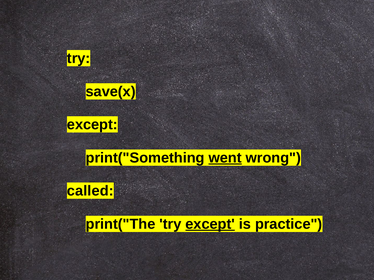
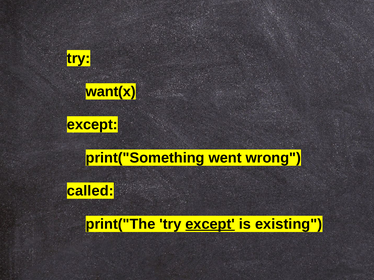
save(x: save(x -> want(x
went underline: present -> none
practice: practice -> existing
